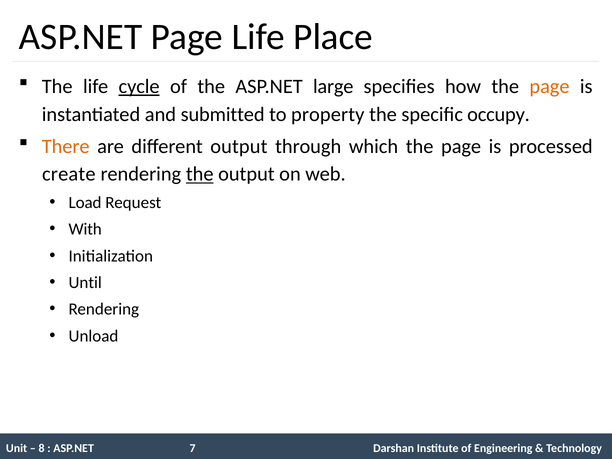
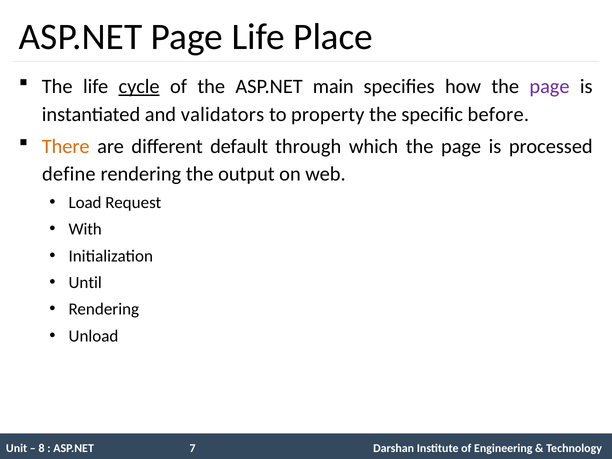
large: large -> main
page at (550, 86) colour: orange -> purple
submitted: submitted -> validators
occupy: occupy -> before
different output: output -> default
create: create -> define
the at (200, 174) underline: present -> none
